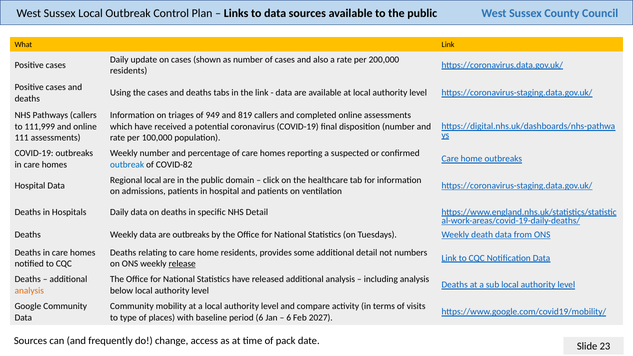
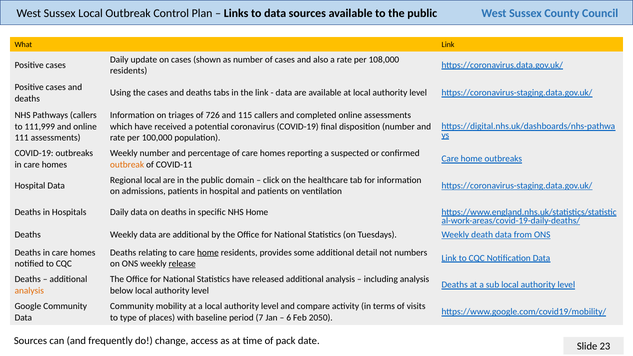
200,000: 200,000 -> 108,000
949: 949 -> 726
819: 819 -> 115
outbreak at (127, 165) colour: blue -> orange
COVID-82: COVID-82 -> COVID-11
NHS Detail: Detail -> Home
are outbreaks: outbreaks -> additional
home at (208, 253) underline: none -> present
period 6: 6 -> 7
2027: 2027 -> 2050
